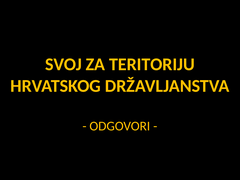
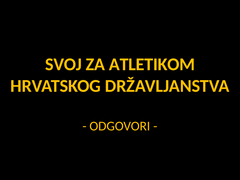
TERITORIJU: TERITORIJU -> ATLETIKOM
